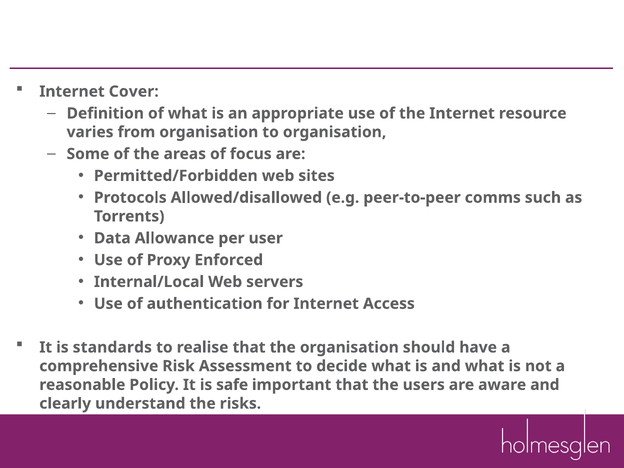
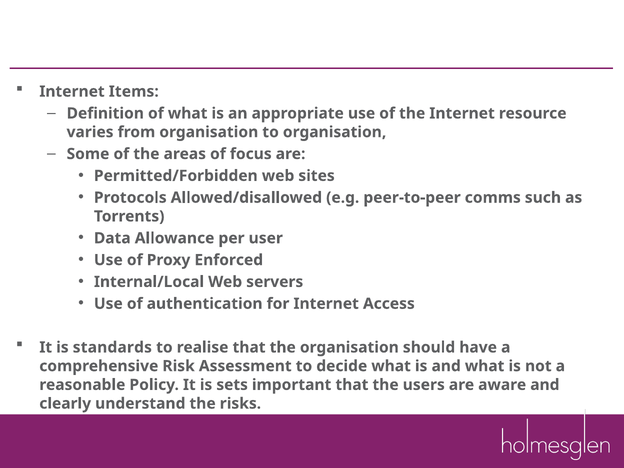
Cover: Cover -> Items
safe: safe -> sets
